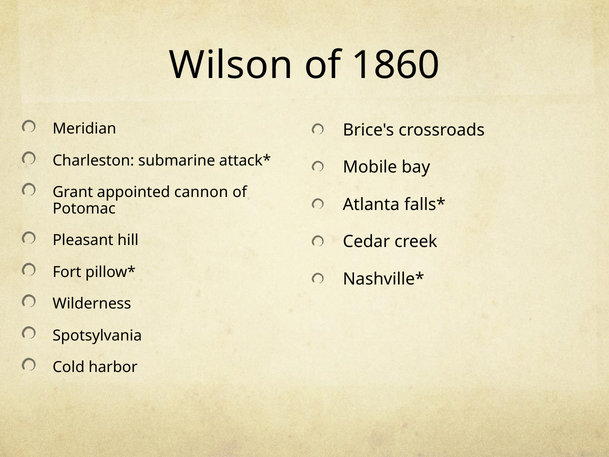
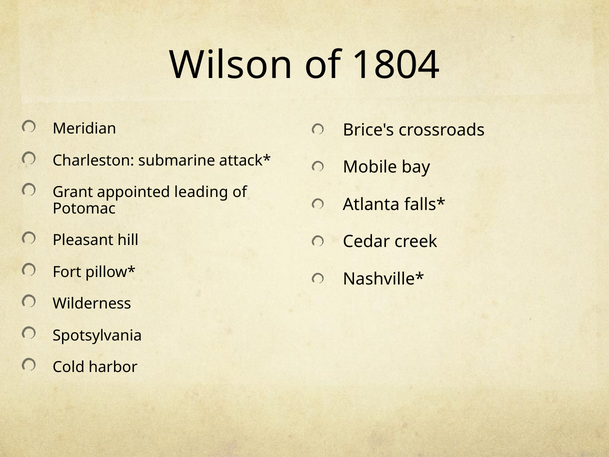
1860: 1860 -> 1804
cannon: cannon -> leading
